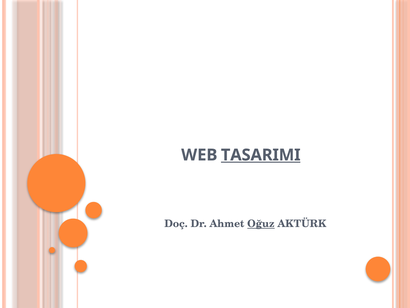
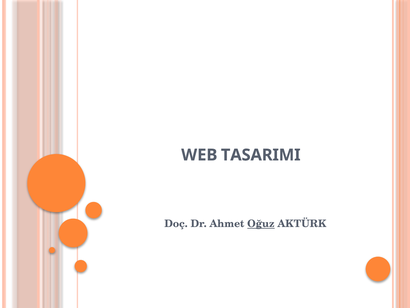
TASARIMI underline: present -> none
